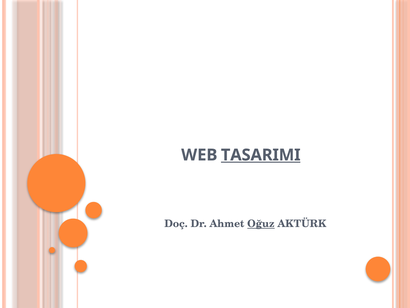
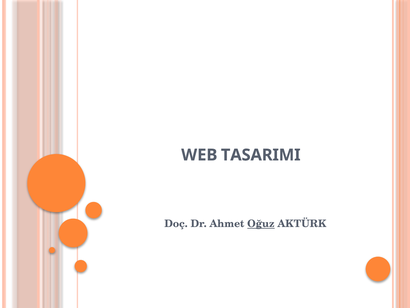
TASARIMI underline: present -> none
